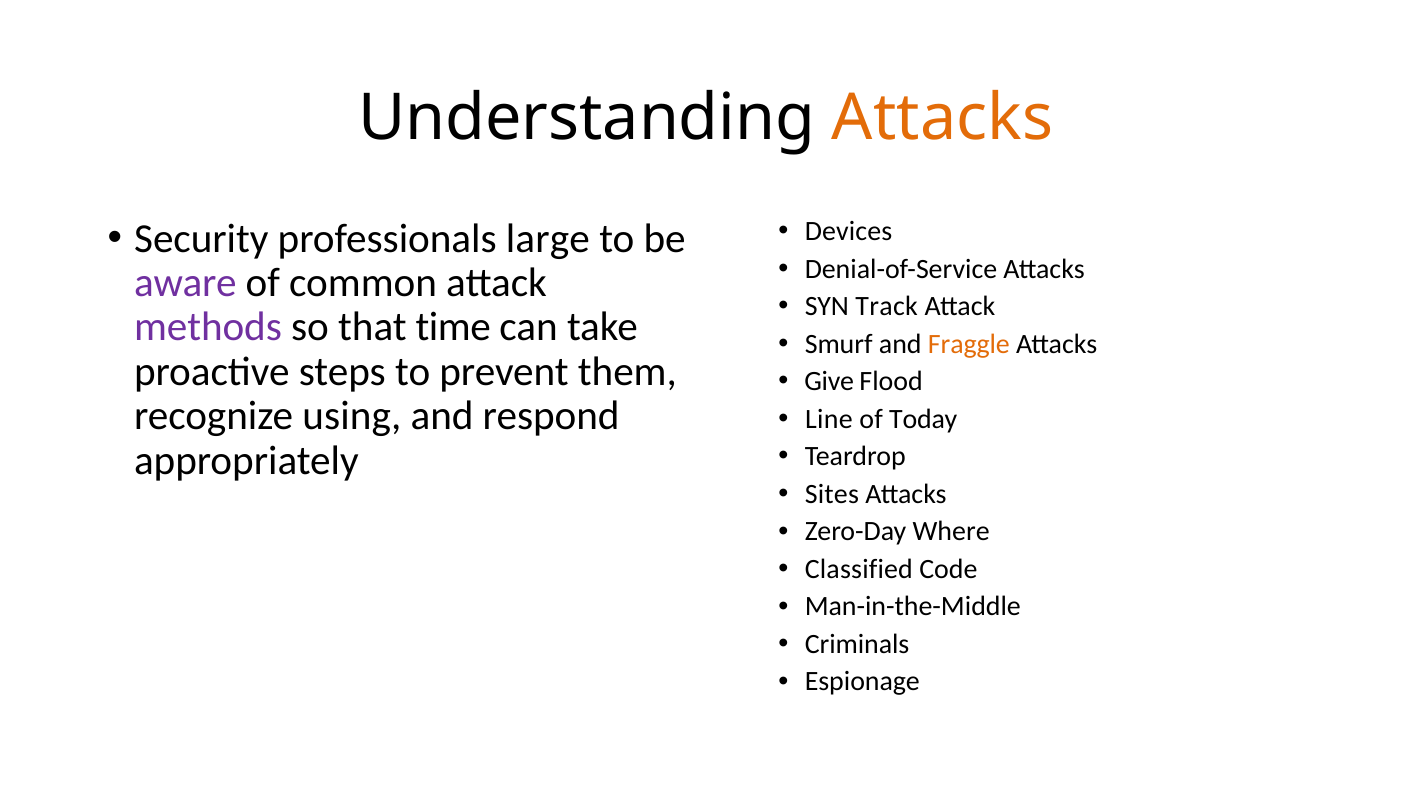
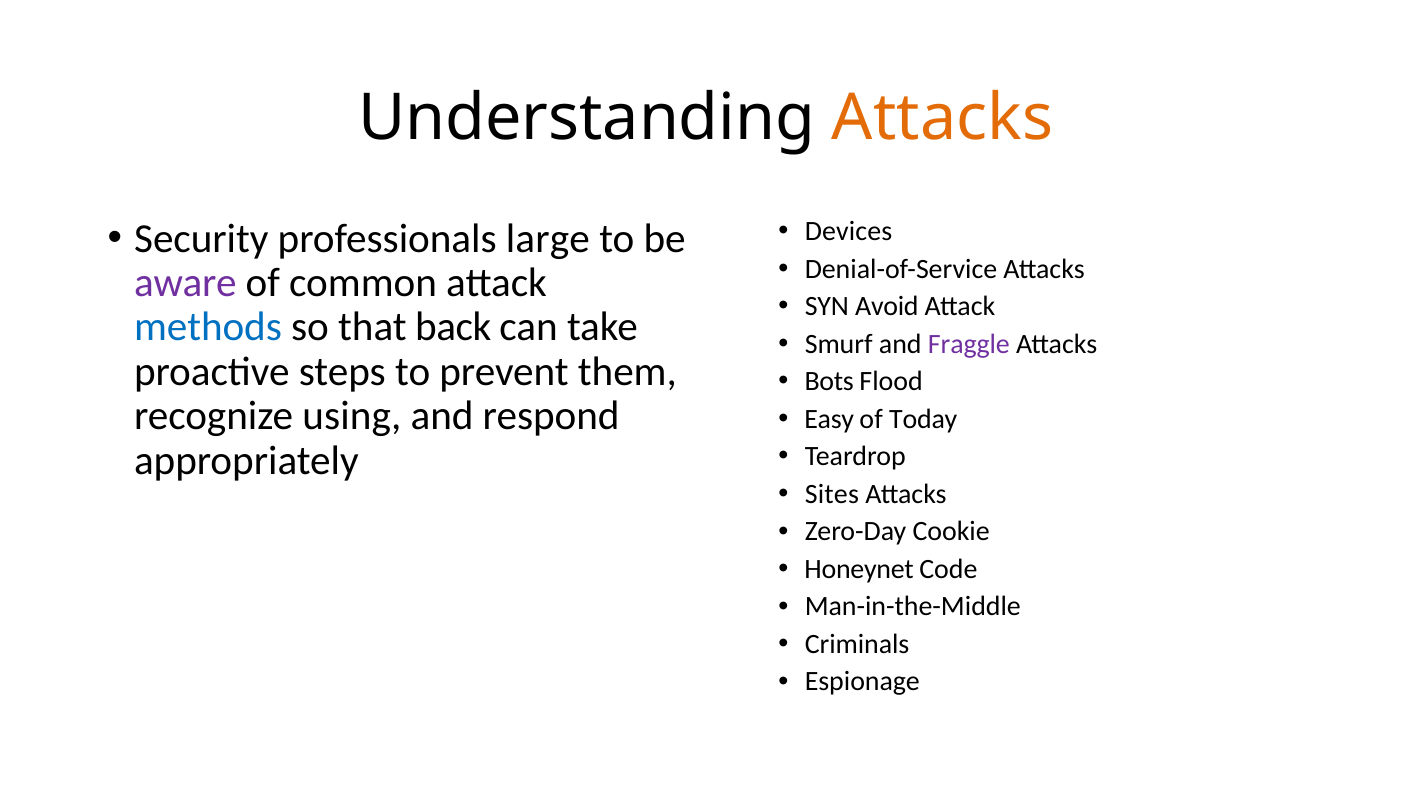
Track: Track -> Avoid
methods colour: purple -> blue
time: time -> back
Fraggle colour: orange -> purple
Give: Give -> Bots
Line: Line -> Easy
Where: Where -> Cookie
Classified: Classified -> Honeynet
